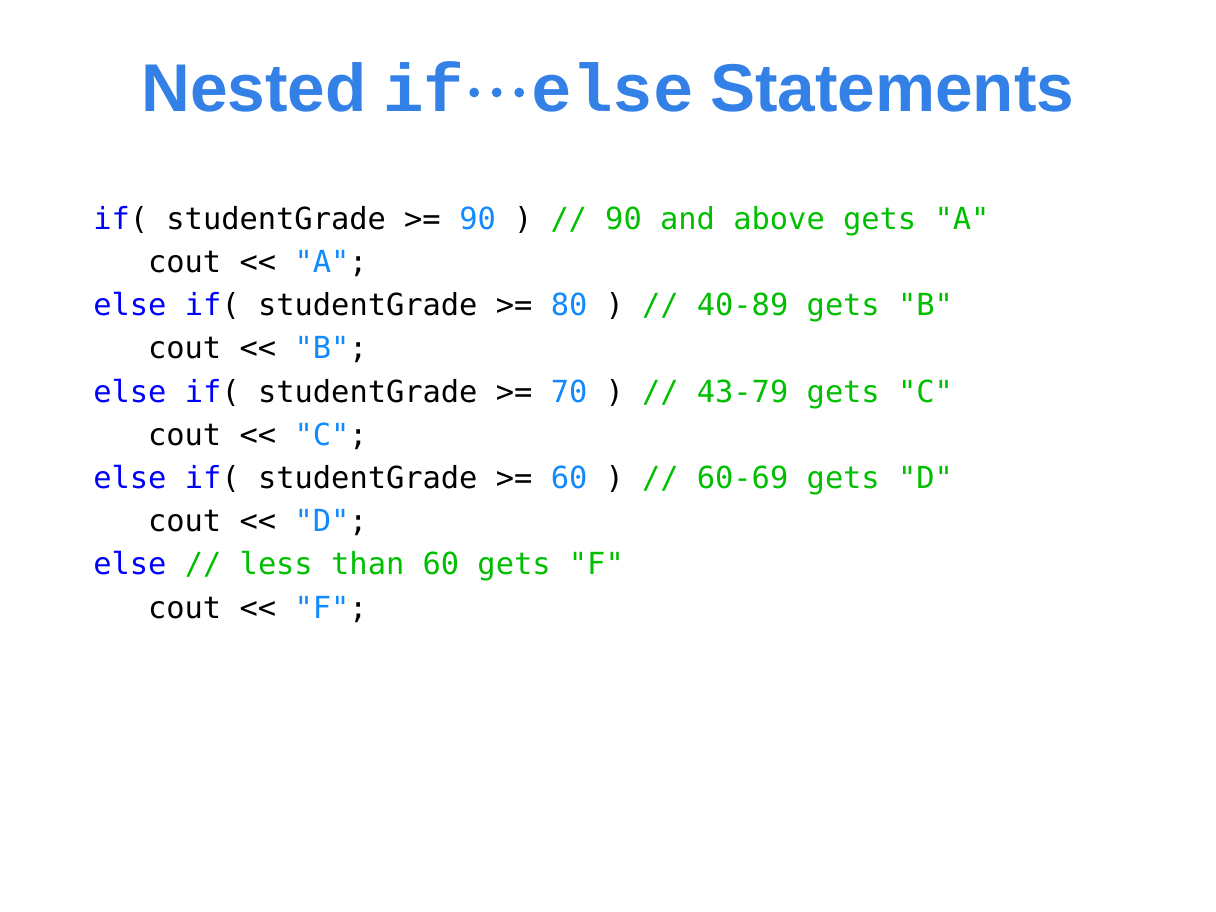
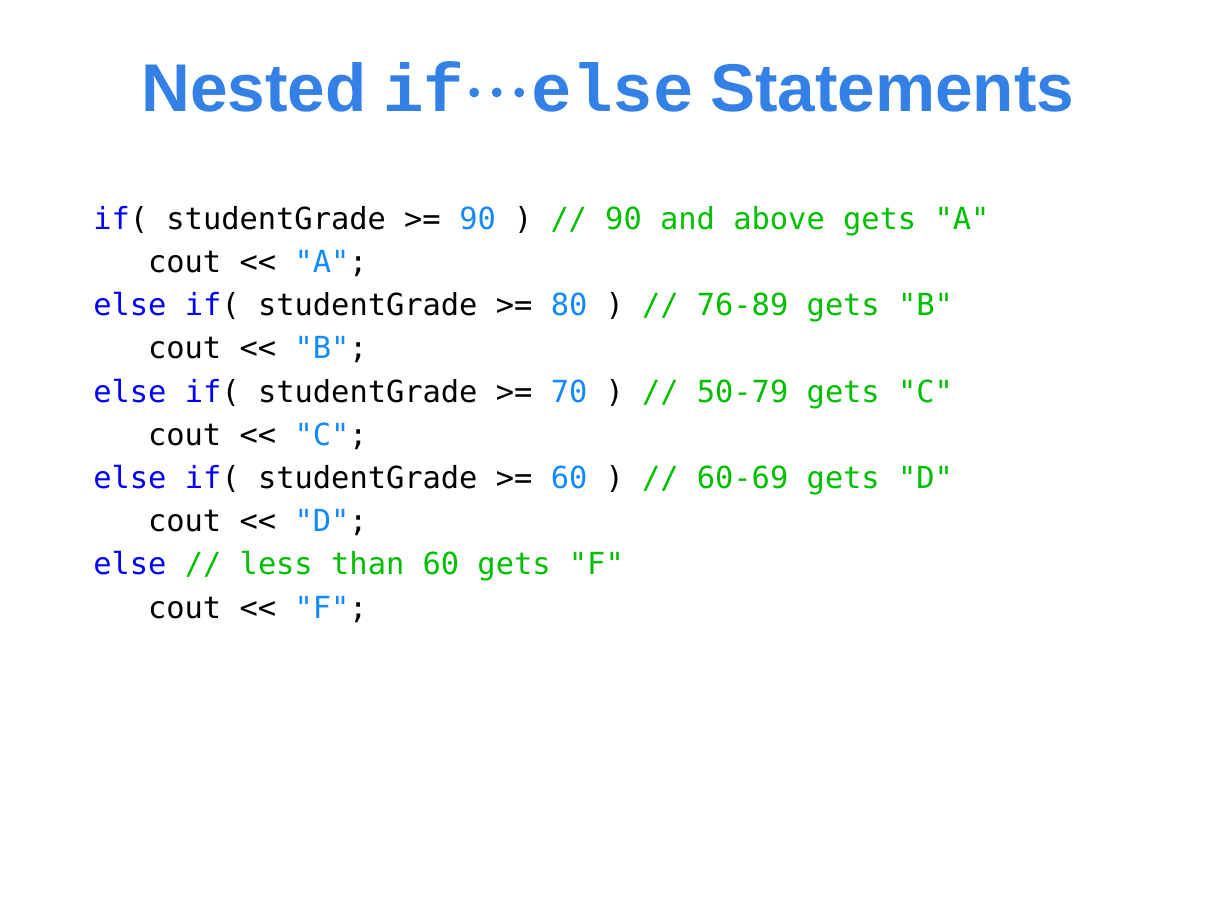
40-89: 40-89 -> 76-89
43-79: 43-79 -> 50-79
